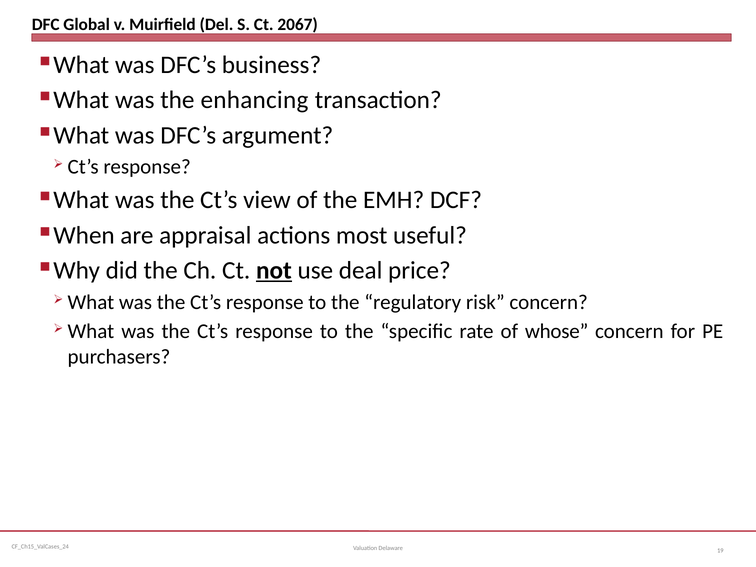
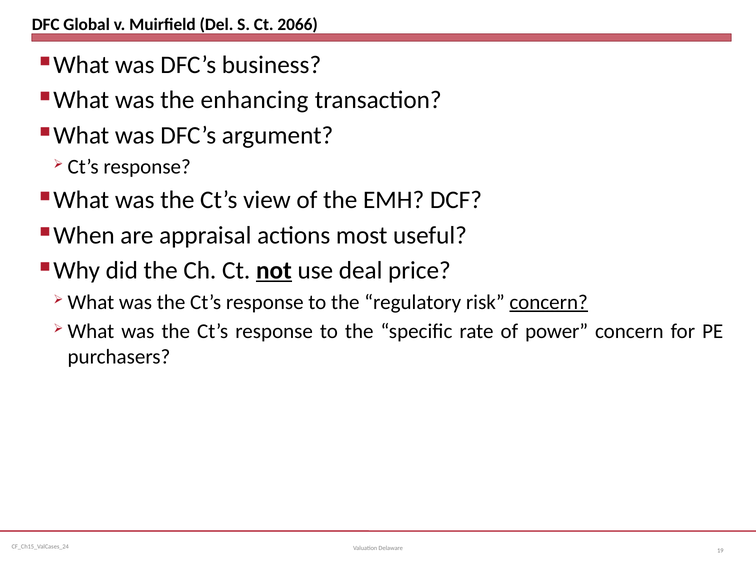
2067: 2067 -> 2066
concern at (549, 302) underline: none -> present
whose: whose -> power
